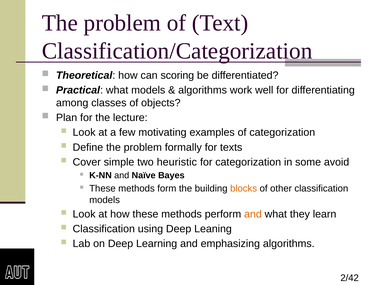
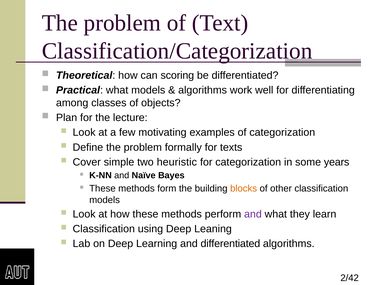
avoid: avoid -> years
and at (253, 214) colour: orange -> purple
and emphasizing: emphasizing -> differentiated
